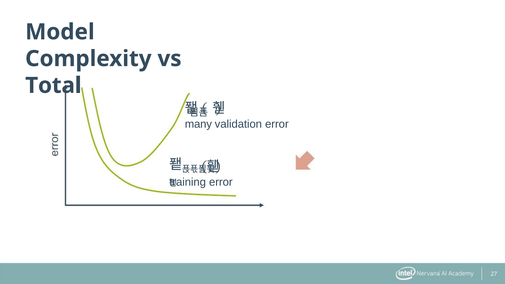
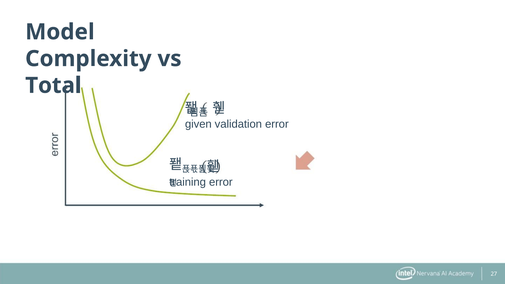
many: many -> given
